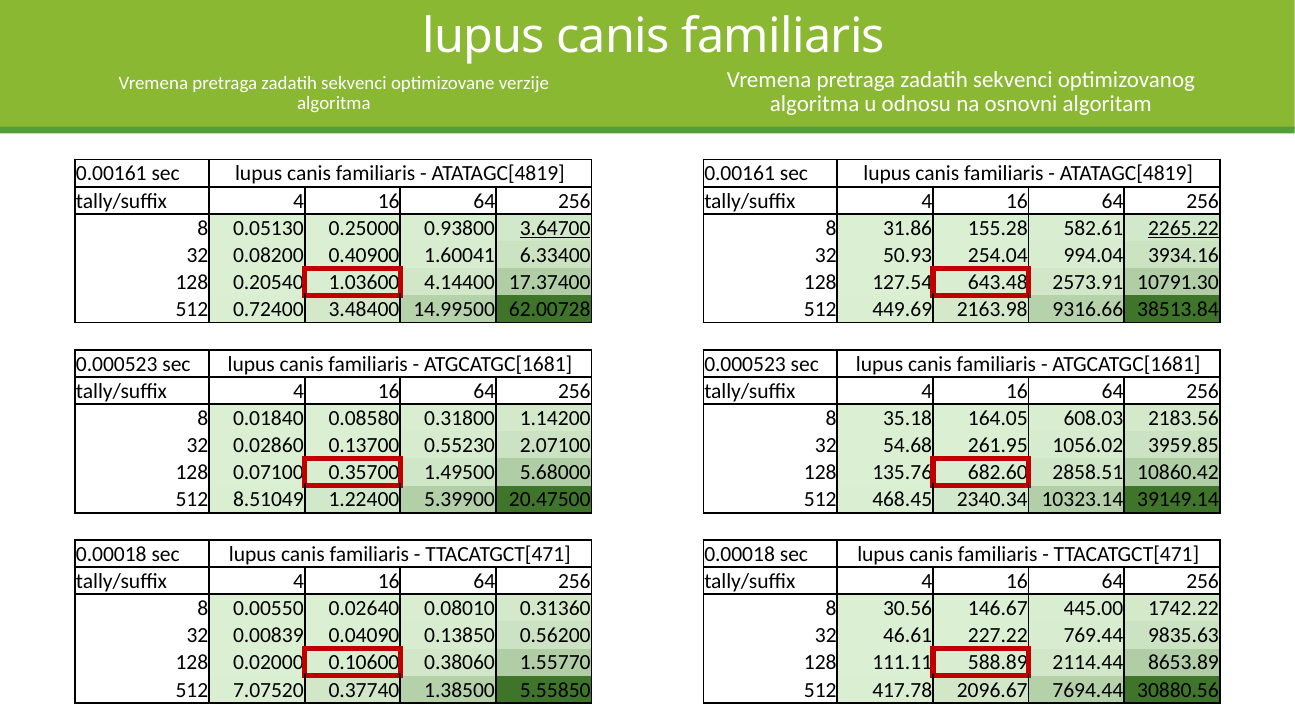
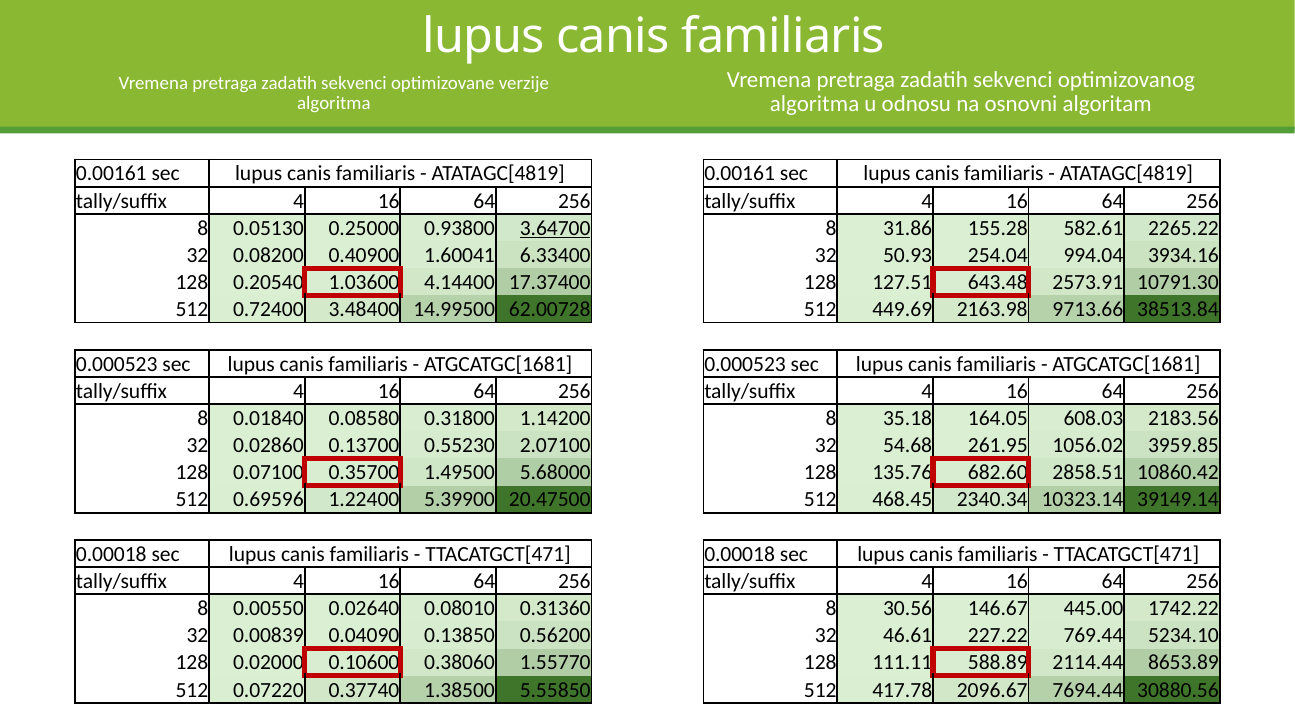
2265.22 underline: present -> none
127.54: 127.54 -> 127.51
9316.66: 9316.66 -> 9713.66
8.51049: 8.51049 -> 0.69596
9835.63: 9835.63 -> 5234.10
7.07520: 7.07520 -> 0.07220
